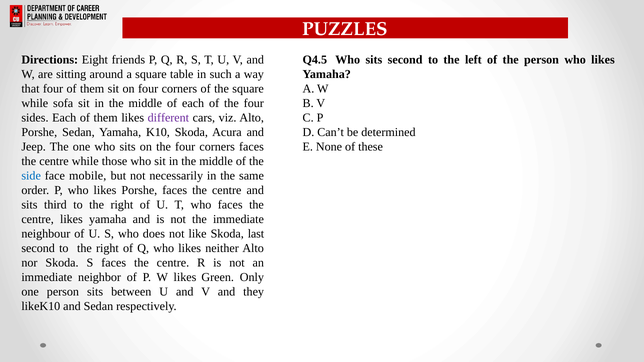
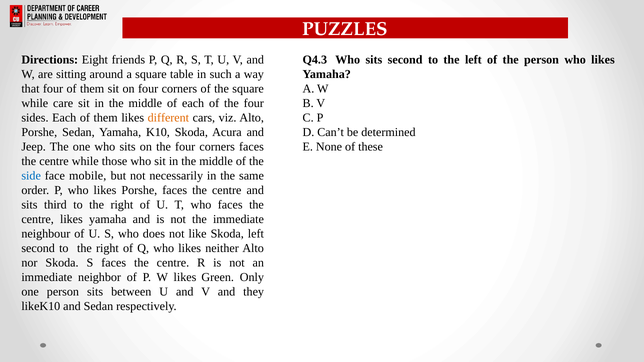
Q4.5: Q4.5 -> Q4.3
sofa: sofa -> care
different colour: purple -> orange
Skoda last: last -> left
